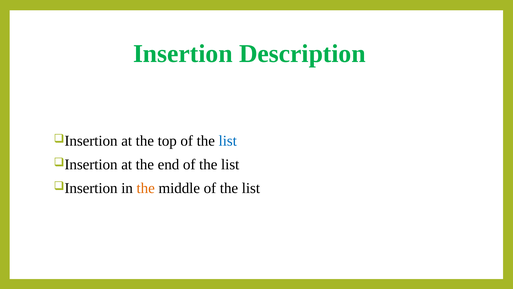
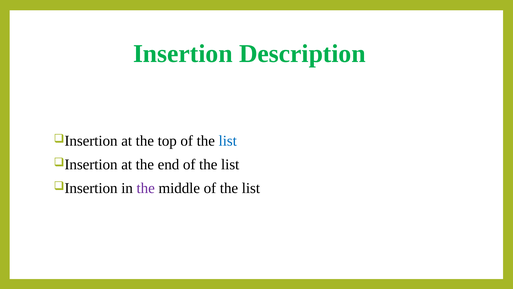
the at (146, 188) colour: orange -> purple
